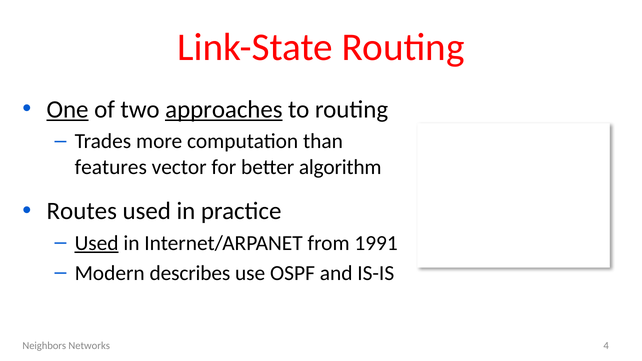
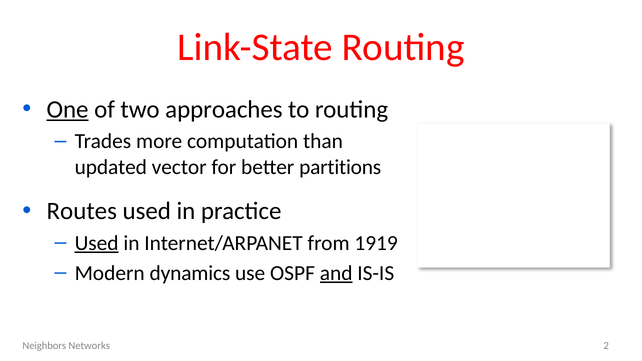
approaches underline: present -> none
features: features -> updated
algorithm: algorithm -> partitions
1991: 1991 -> 1919
describes: describes -> dynamics
and underline: none -> present
4: 4 -> 2
